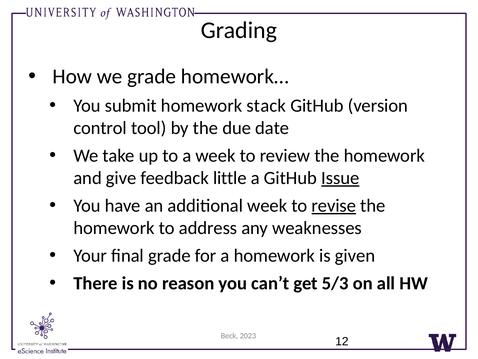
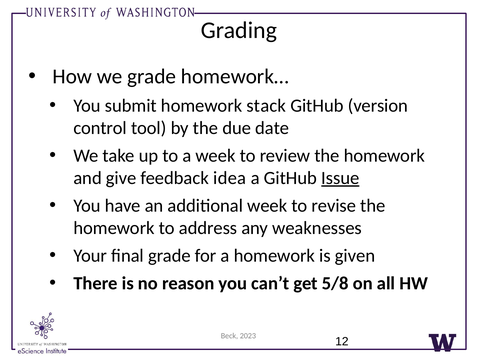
little: little -> idea
revise underline: present -> none
5/3: 5/3 -> 5/8
